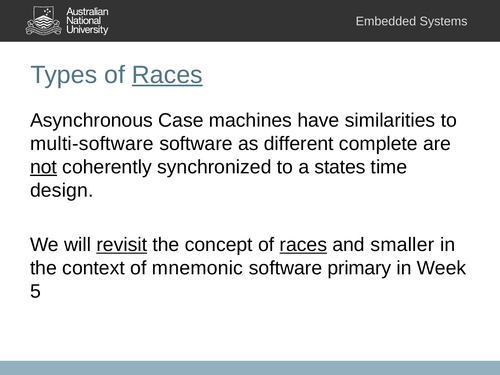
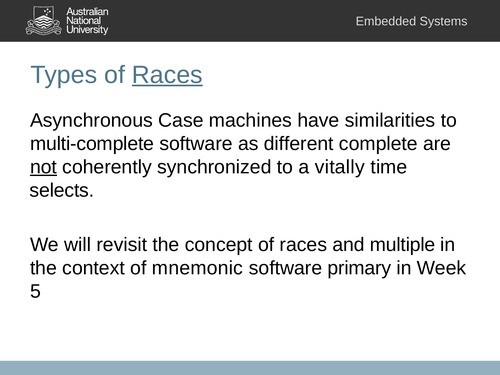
multi-software: multi-software -> multi-complete
states: states -> vitally
design: design -> selects
revisit underline: present -> none
races at (303, 245) underline: present -> none
smaller: smaller -> multiple
